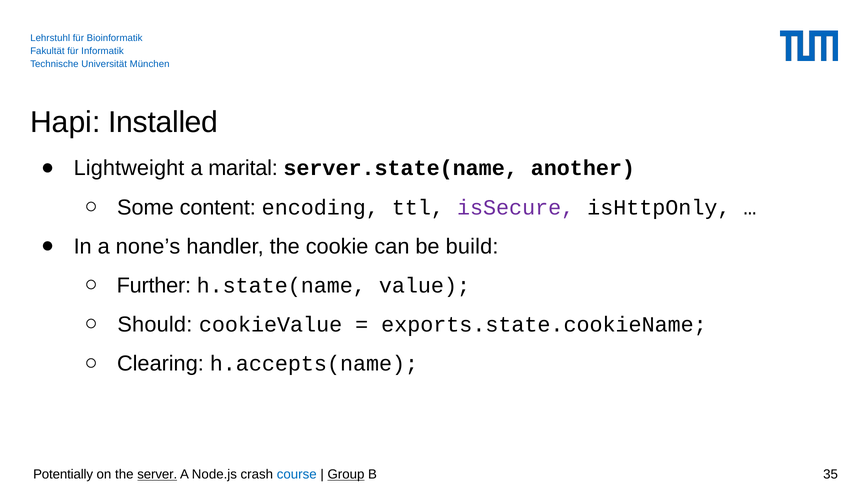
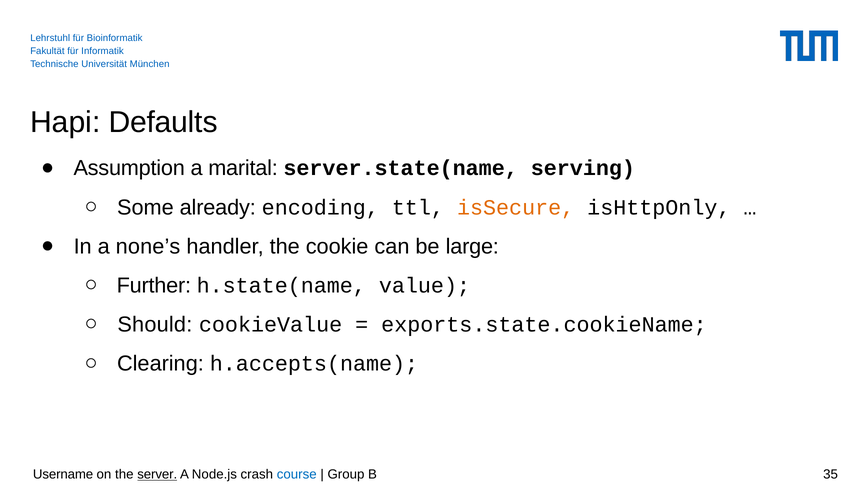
Installed: Installed -> Defaults
Lightweight: Lightweight -> Assumption
another: another -> serving
content: content -> already
isSecure colour: purple -> orange
build: build -> large
Potentially: Potentially -> Username
Group underline: present -> none
